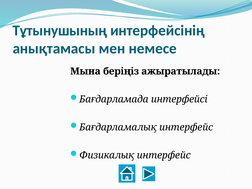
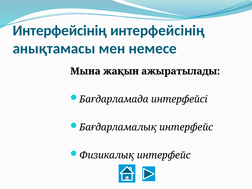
Тұтынушының at (60, 31): Тұтынушының -> Интерфейсінің
беріңіз: беріңіз -> жақын
